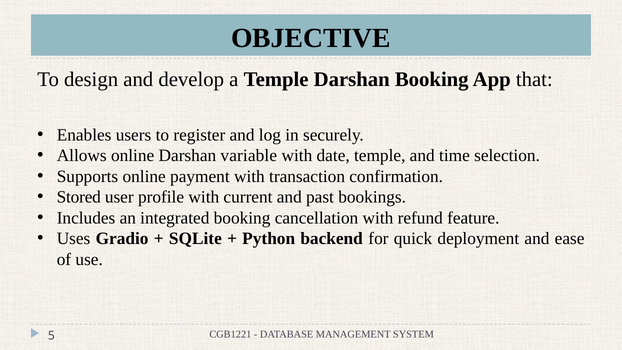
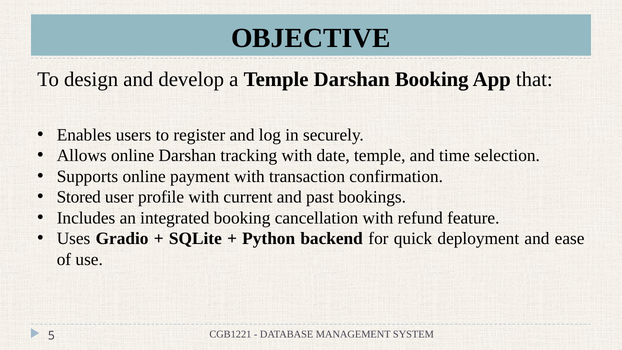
variable: variable -> tracking
